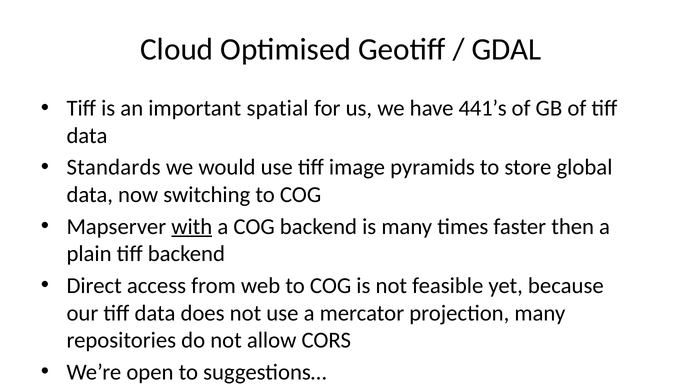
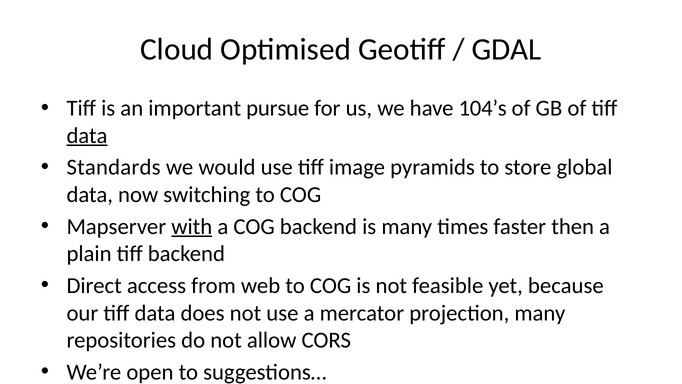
spatial: spatial -> pursue
441’s: 441’s -> 104’s
data at (87, 135) underline: none -> present
